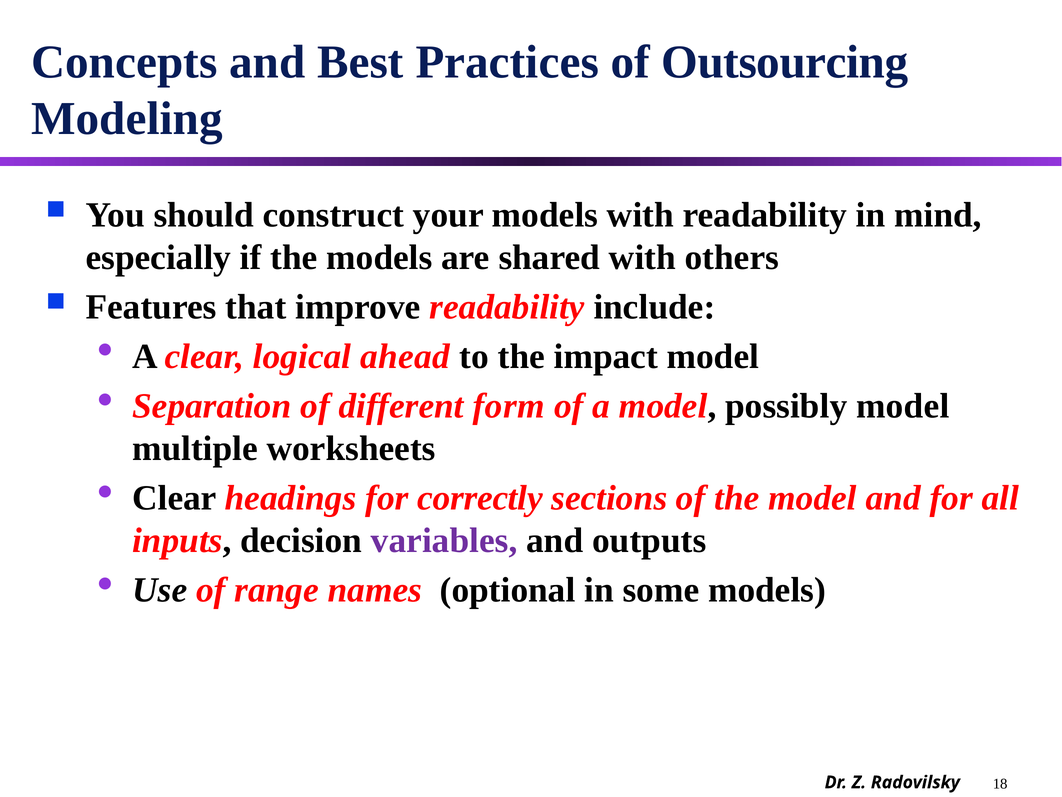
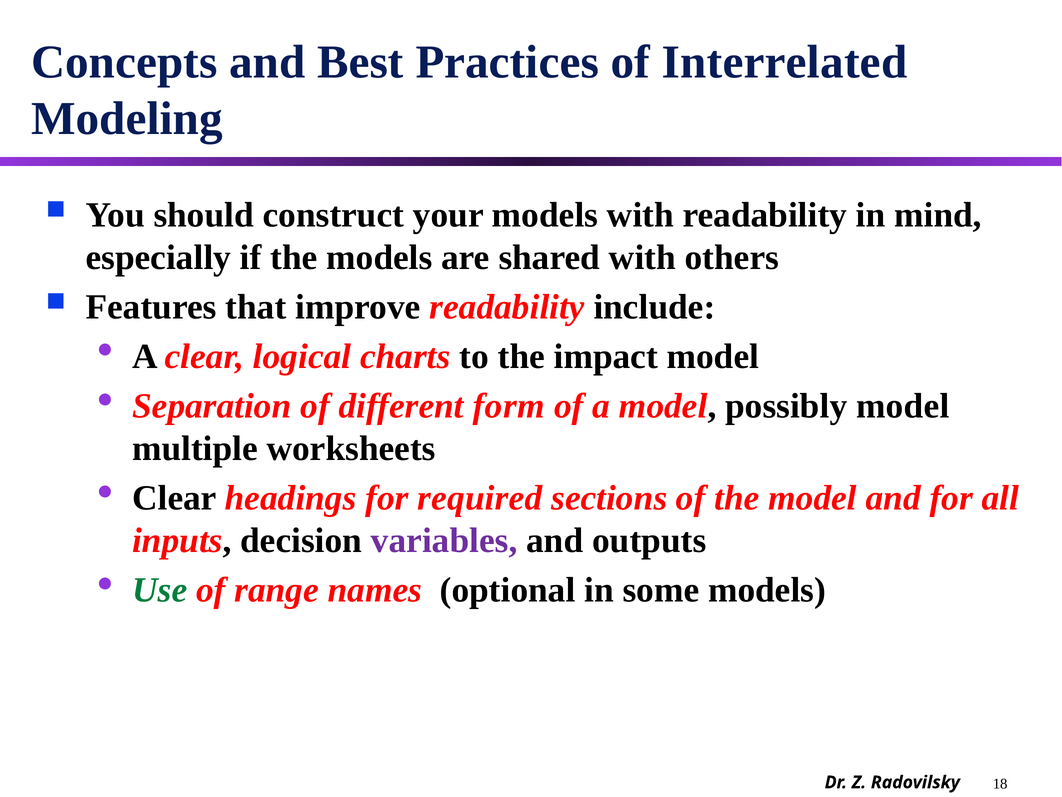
Outsourcing: Outsourcing -> Interrelated
ahead: ahead -> charts
correctly: correctly -> required
Use colour: black -> green
